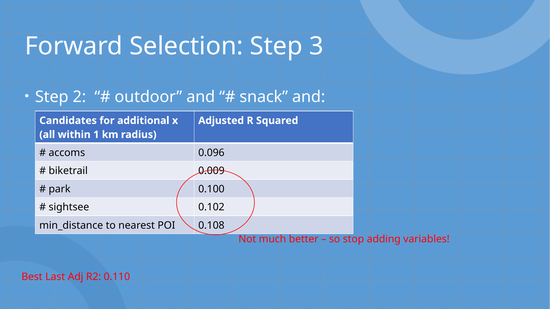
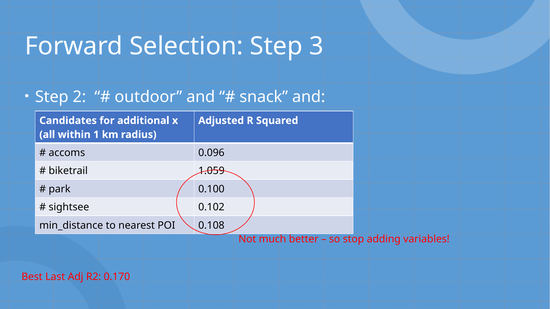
0.009: 0.009 -> 1.059
0.110: 0.110 -> 0.170
